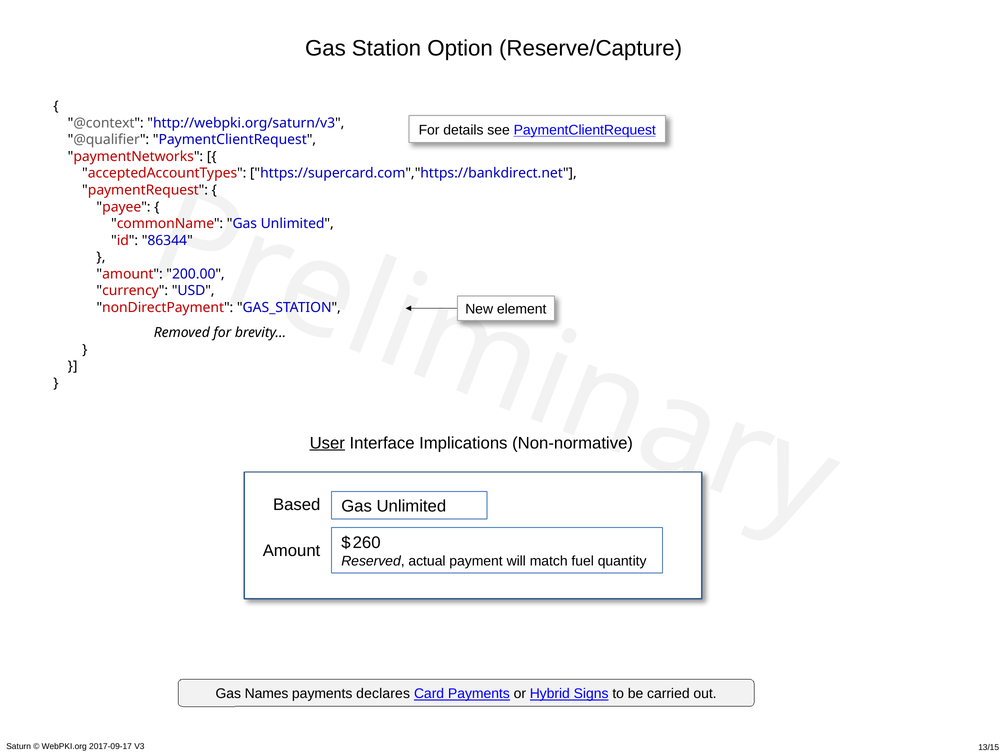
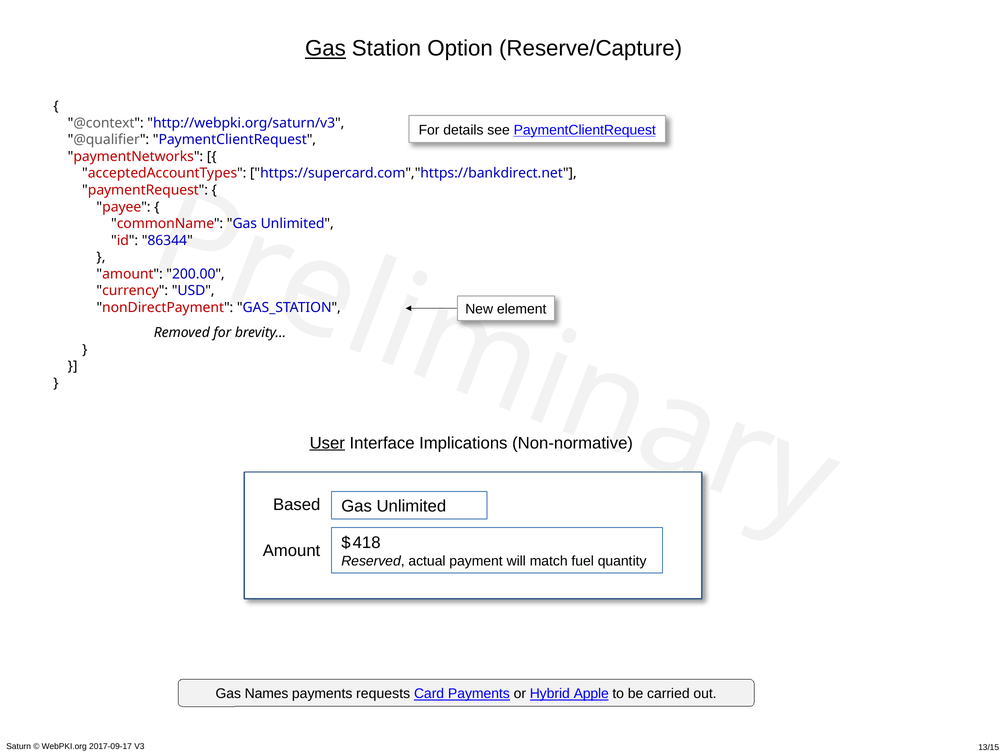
Gas at (325, 49) underline: none -> present
260: 260 -> 418
declares: declares -> requests
Signs: Signs -> Apple
